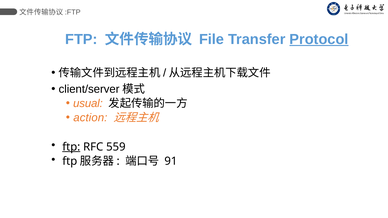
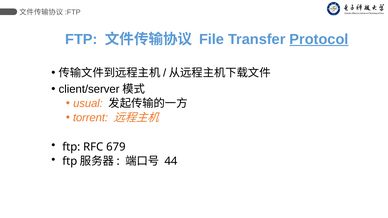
action: action -> torrent
ftp at (71, 147) underline: present -> none
559: 559 -> 679
91: 91 -> 44
